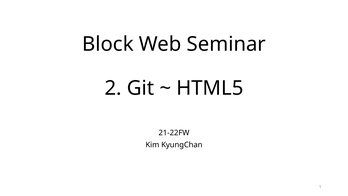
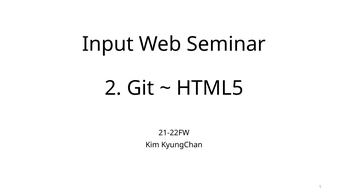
Block: Block -> Input
